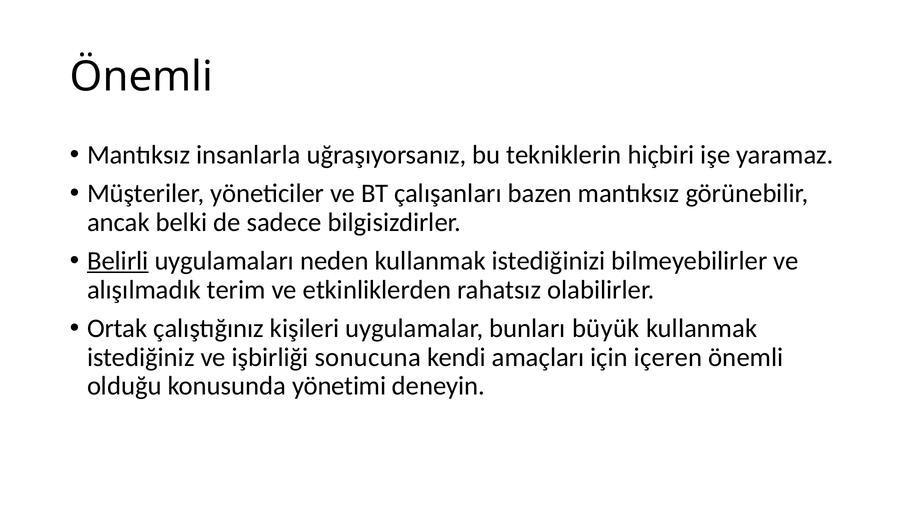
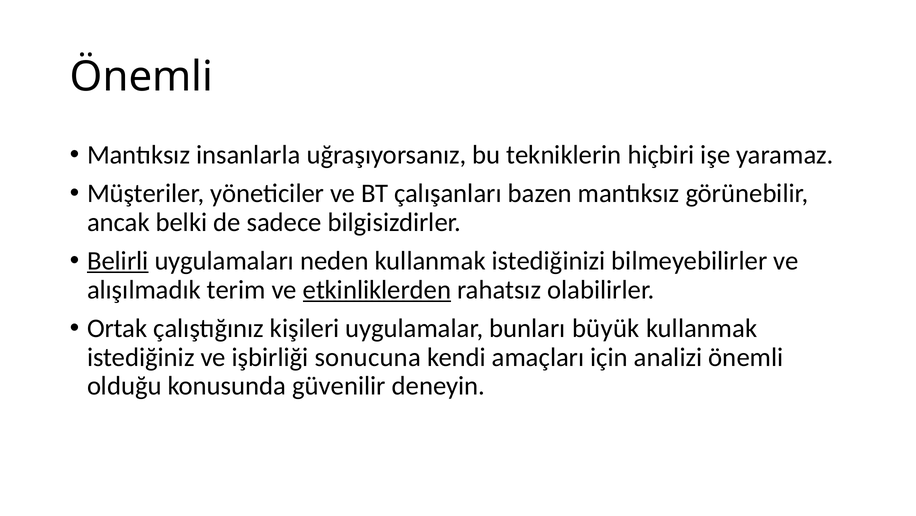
etkinliklerden underline: none -> present
içeren: içeren -> analizi
yönetimi: yönetimi -> güvenilir
